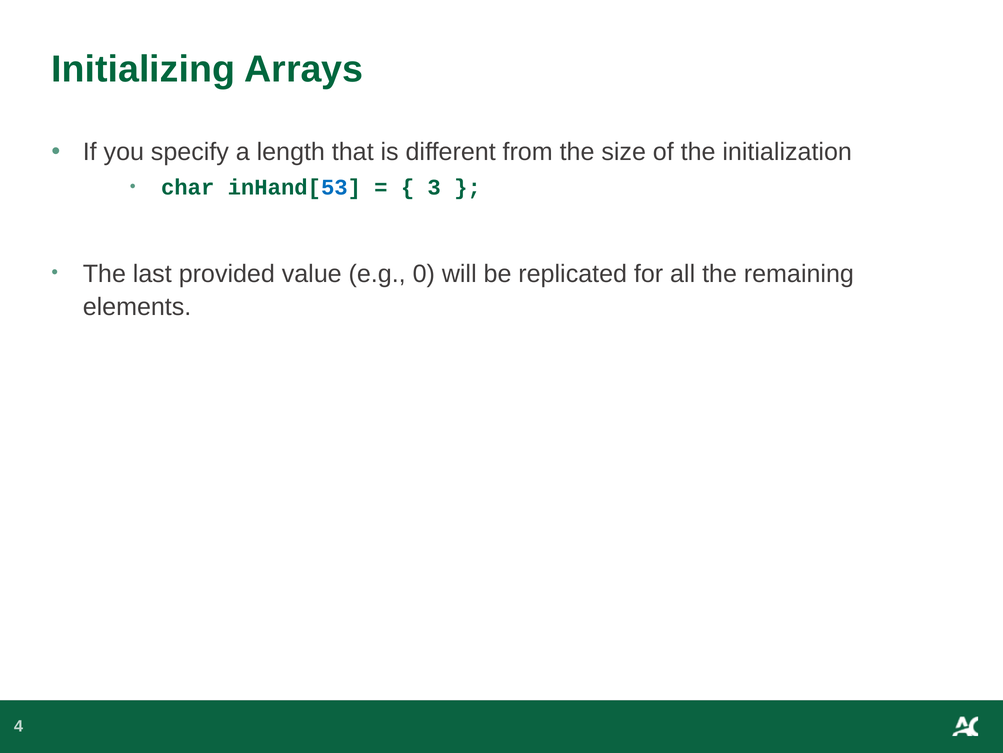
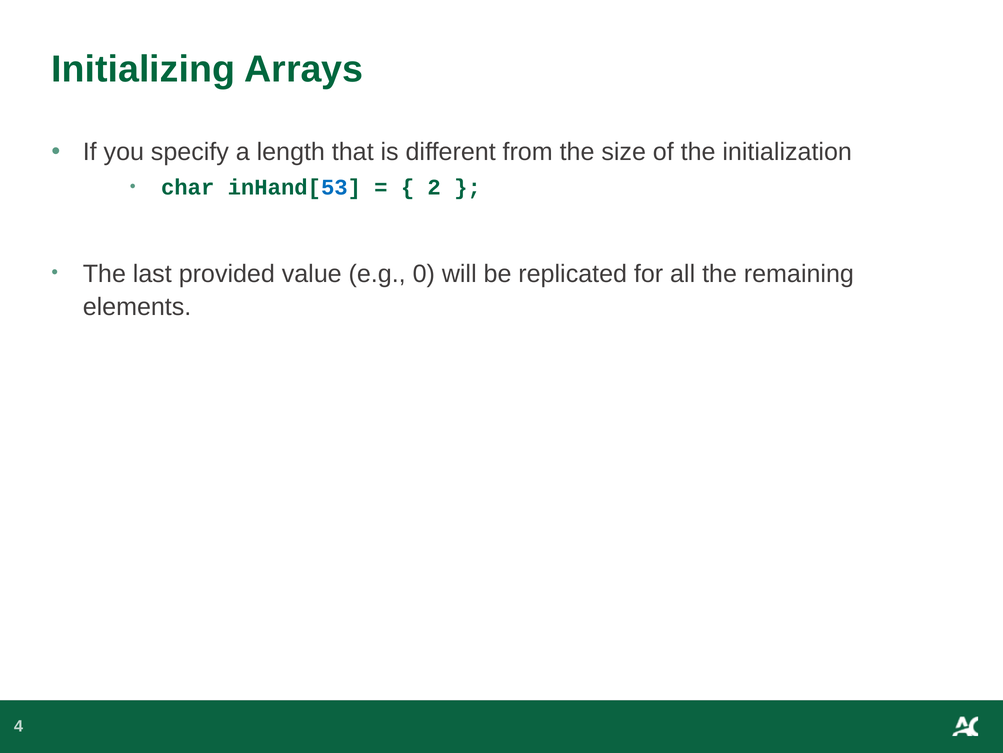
3: 3 -> 2
